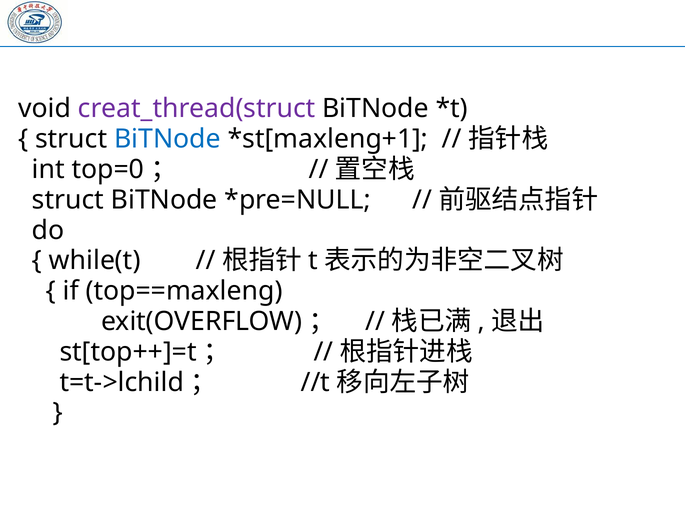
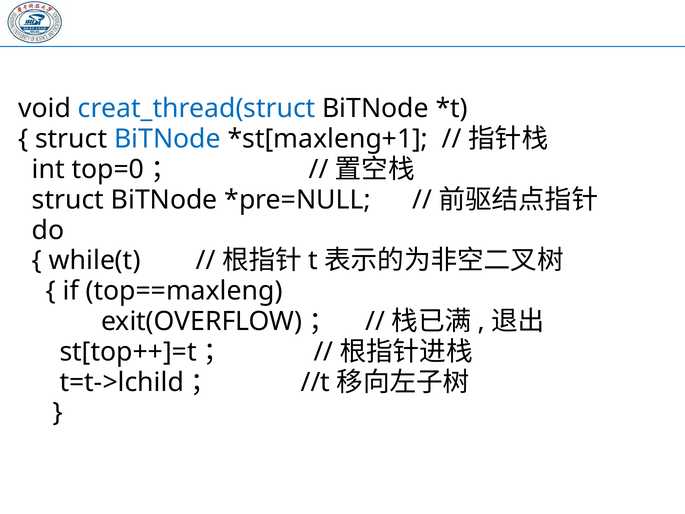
creat_thread(struct colour: purple -> blue
